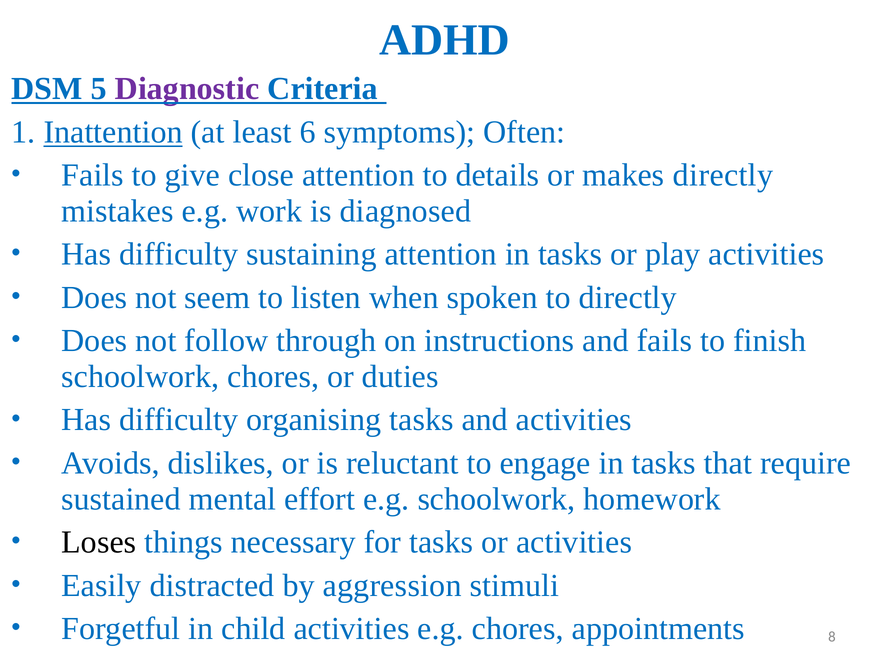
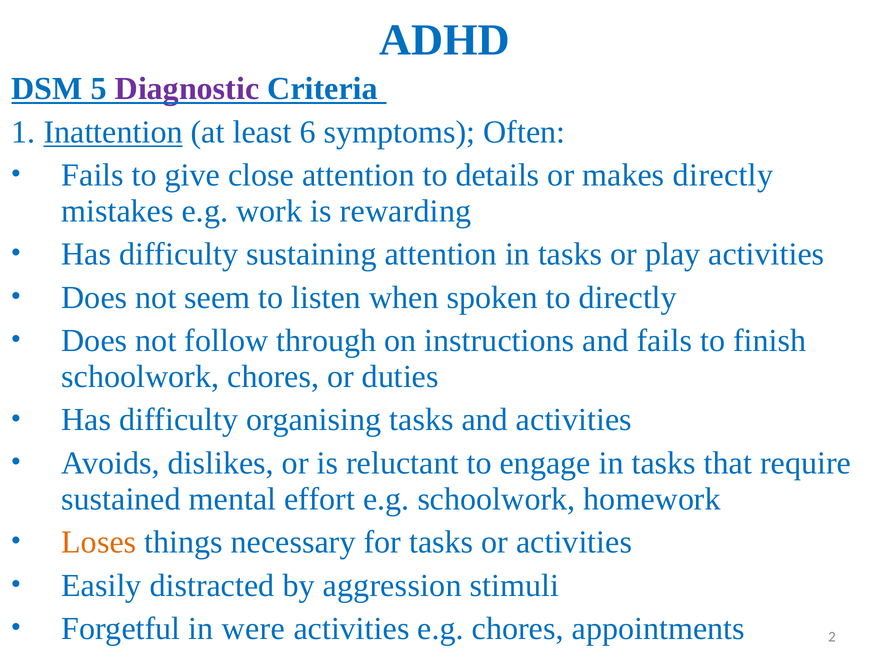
diagnosed: diagnosed -> rewarding
Loses colour: black -> orange
child: child -> were
8: 8 -> 2
